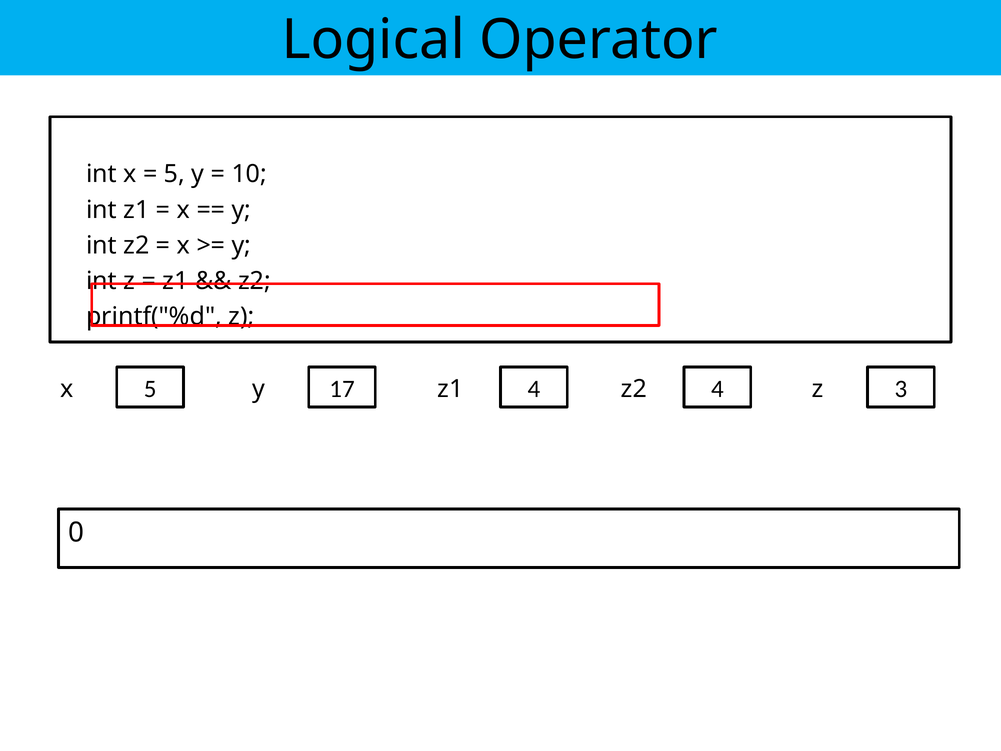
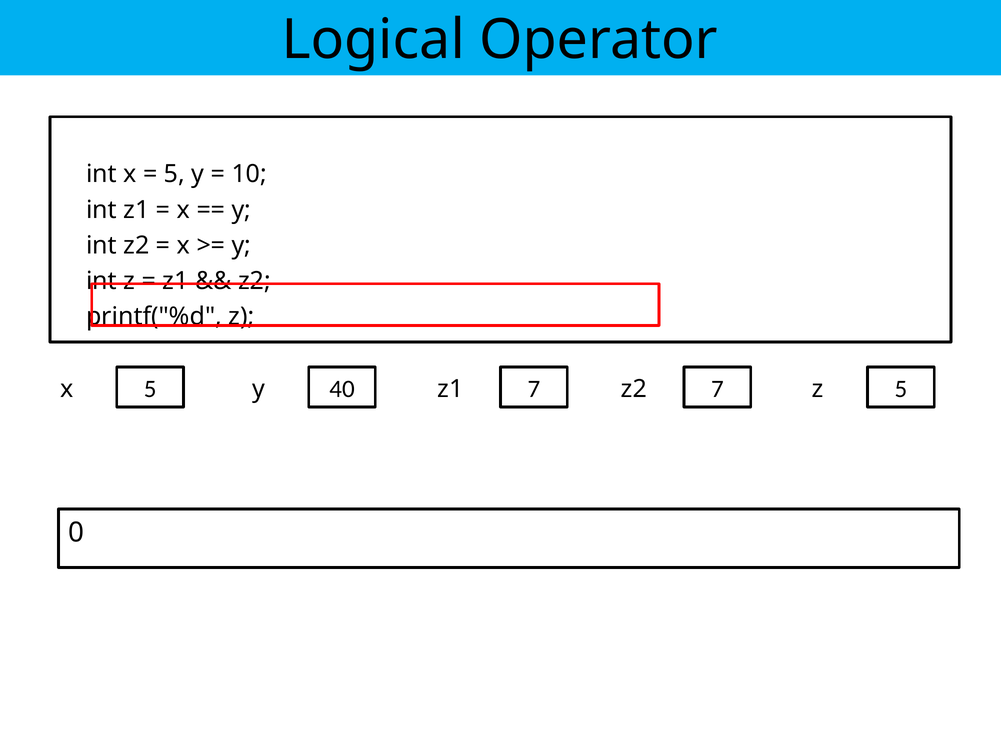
17: 17 -> 40
y 4: 4 -> 7
z1 4: 4 -> 7
z2 3: 3 -> 5
